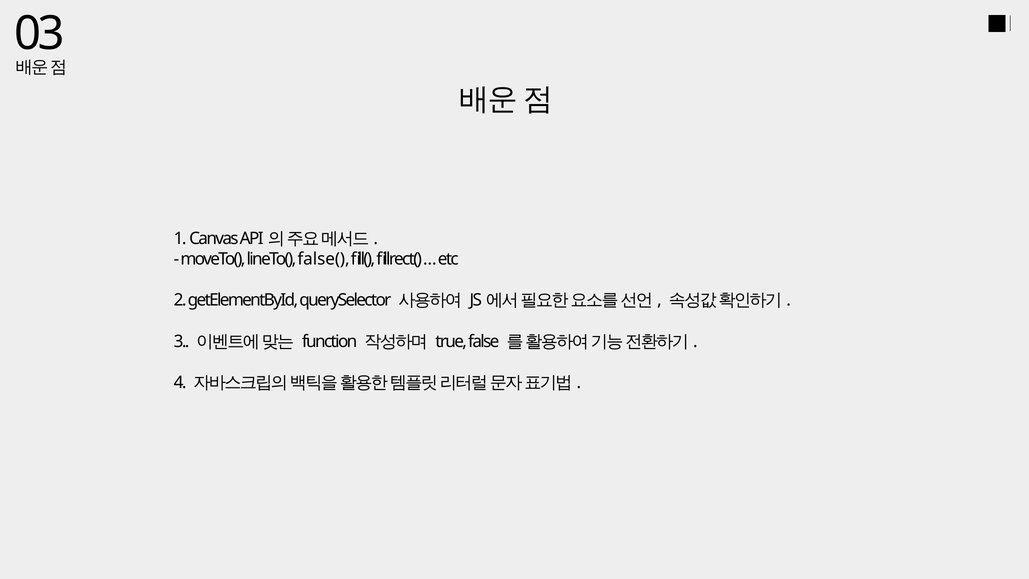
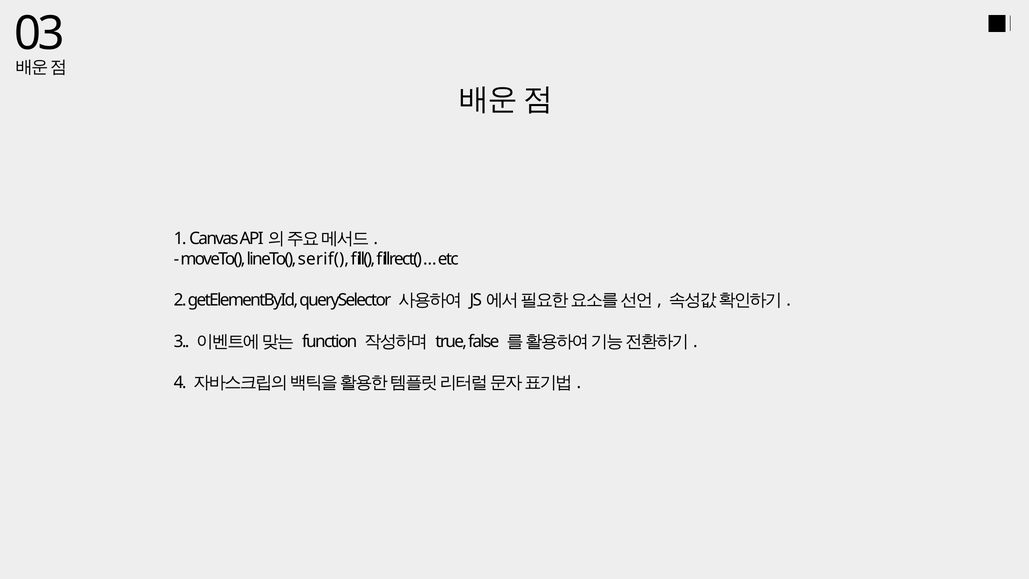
false(: false( -> serif(
